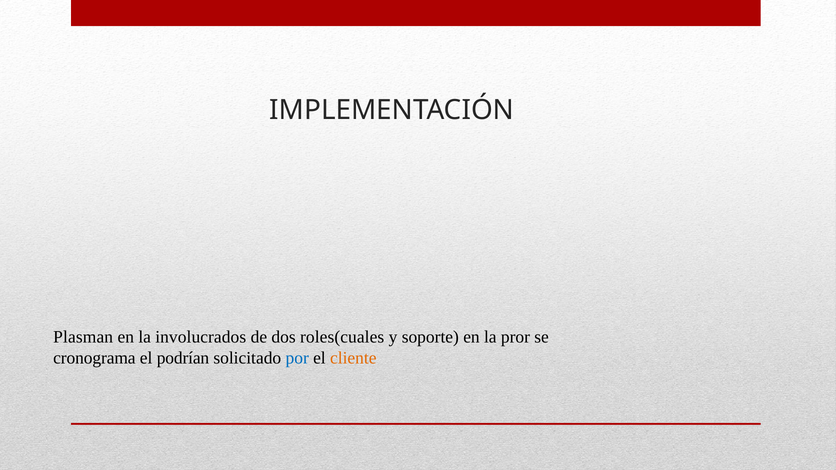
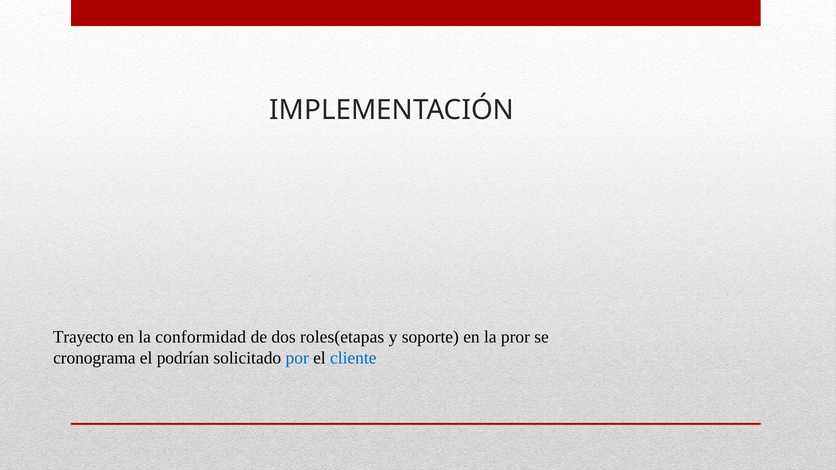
Plasman: Plasman -> Trayecto
involucrados: involucrados -> conformidad
roles(cuales: roles(cuales -> roles(etapas
cliente colour: orange -> blue
